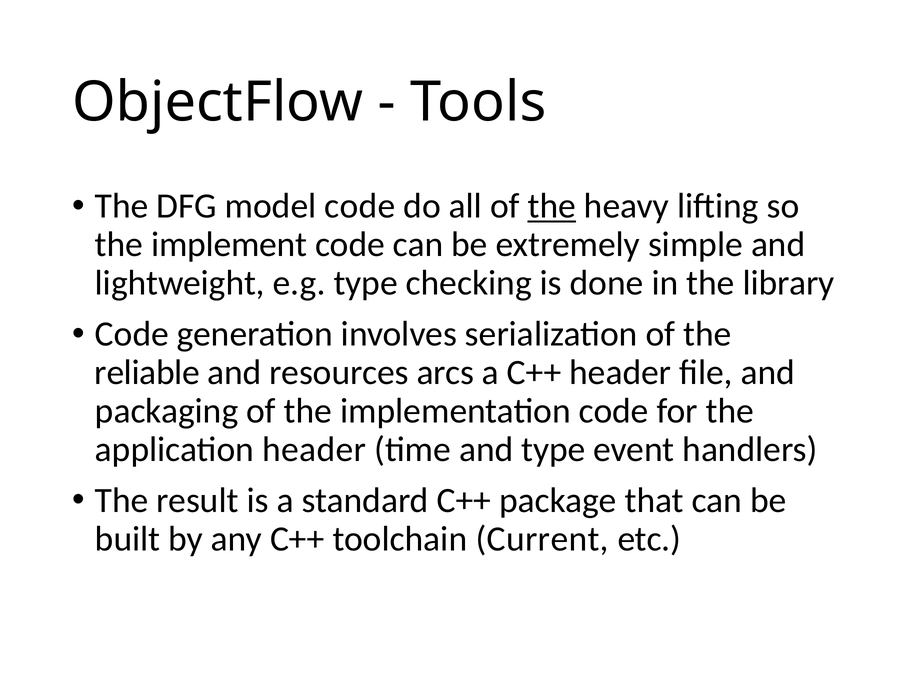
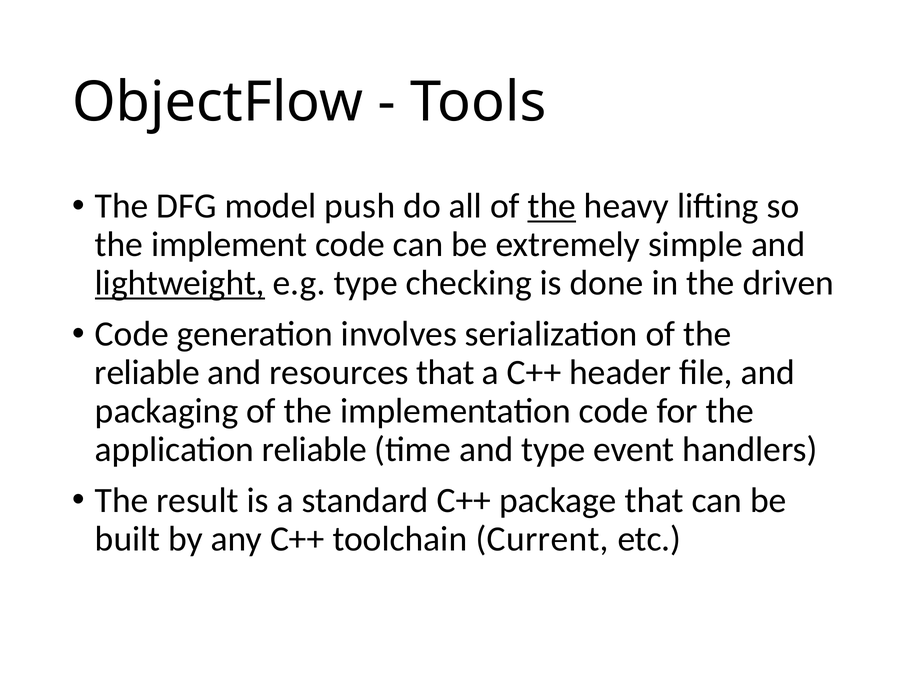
model code: code -> push
lightweight underline: none -> present
library: library -> driven
resources arcs: arcs -> that
application header: header -> reliable
